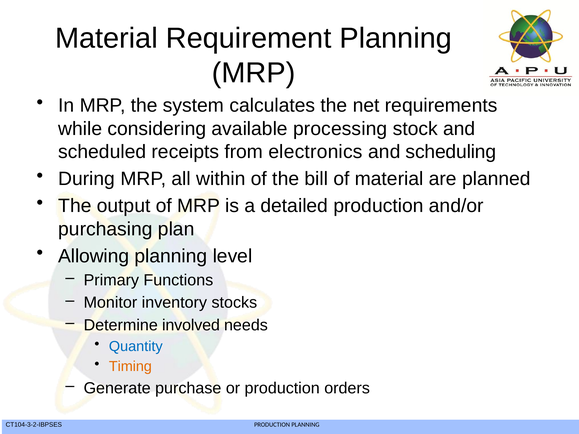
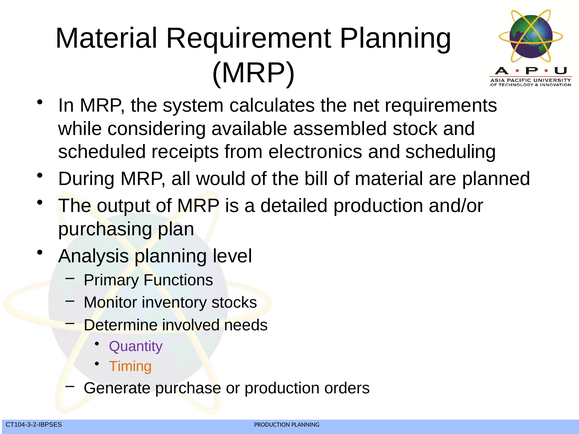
processing: processing -> assembled
within: within -> would
Allowing: Allowing -> Analysis
Quantity colour: blue -> purple
